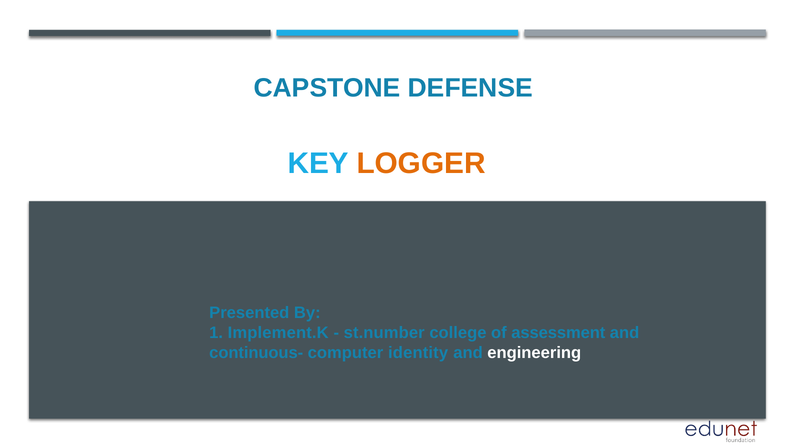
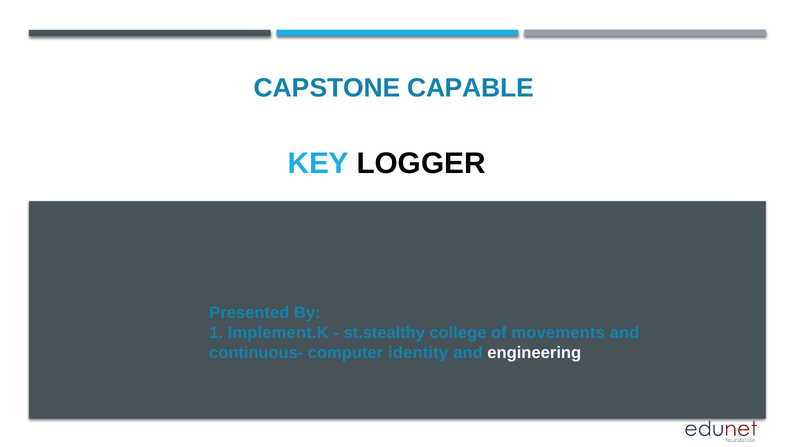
DEFENSE: DEFENSE -> CAPABLE
LOGGER colour: orange -> black
st.number: st.number -> st.stealthy
assessment: assessment -> movements
